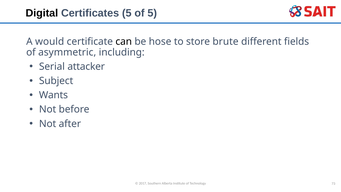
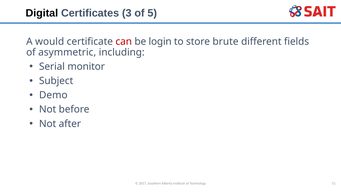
Certificates 5: 5 -> 3
can colour: black -> red
hose: hose -> login
attacker: attacker -> monitor
Wants: Wants -> Demo
